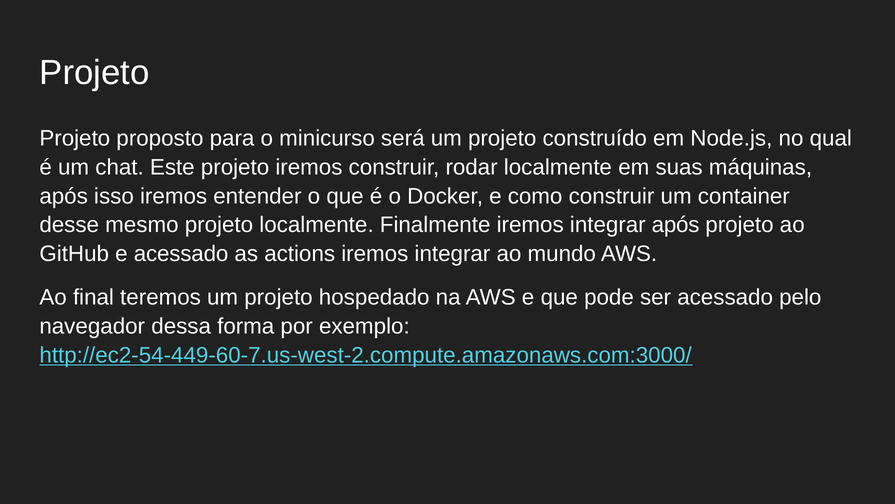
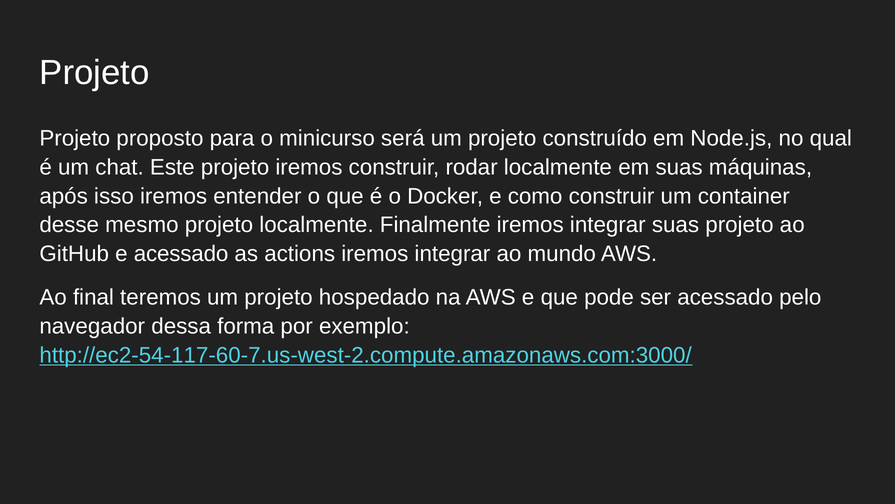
integrar após: após -> suas
http://ec2-54-449-60-7.us-west-2.compute.amazonaws.com:3000/: http://ec2-54-449-60-7.us-west-2.compute.amazonaws.com:3000/ -> http://ec2-54-117-60-7.us-west-2.compute.amazonaws.com:3000/
